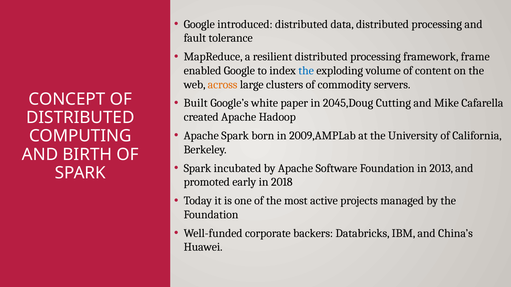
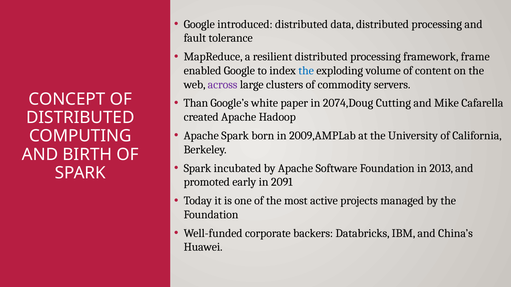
across colour: orange -> purple
Built: Built -> Than
2045,Doug: 2045,Doug -> 2074,Doug
2018: 2018 -> 2091
